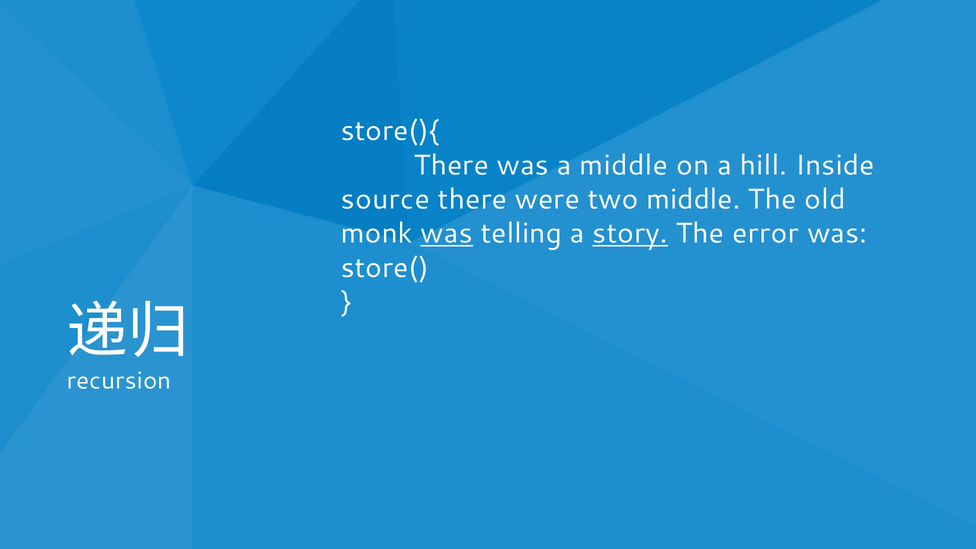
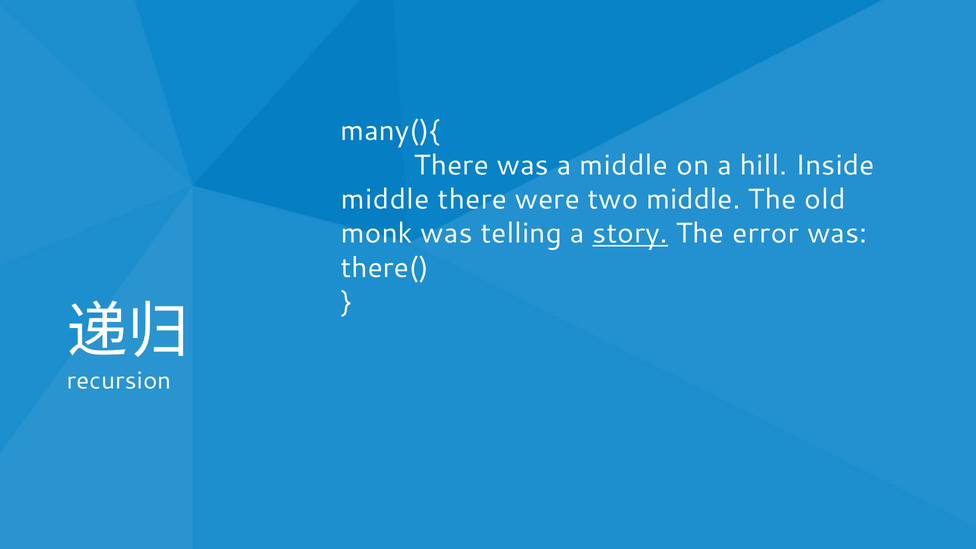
store(){: store(){ -> many(){
source at (385, 199): source -> middle
was at (447, 233) underline: present -> none
store(: store( -> there(
